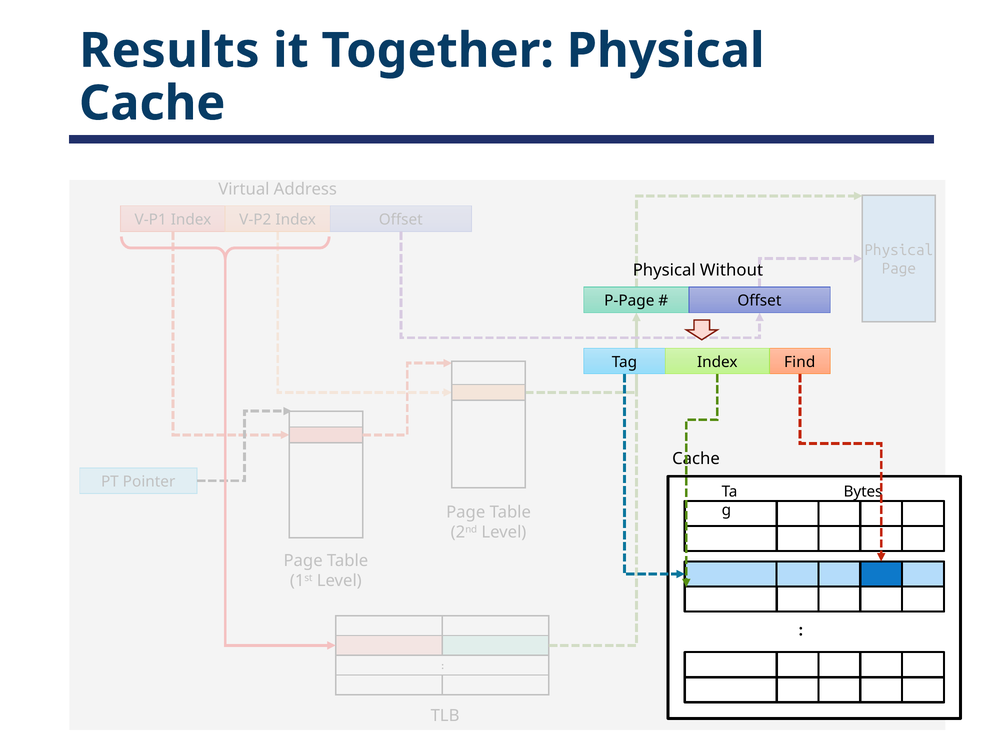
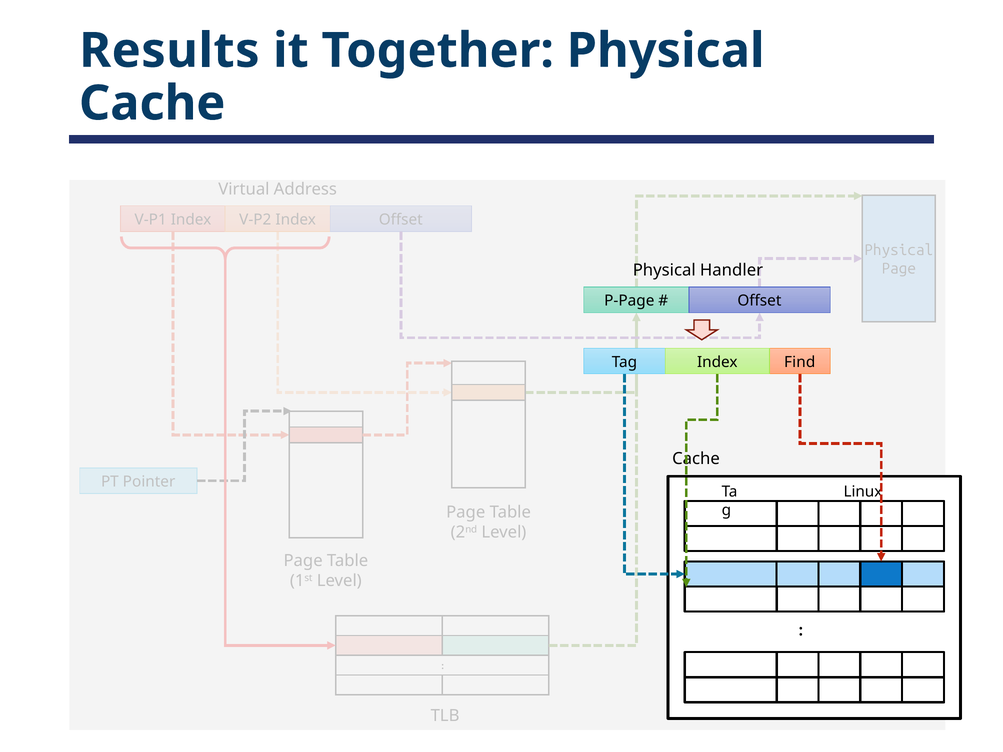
Without: Without -> Handler
Bytes: Bytes -> Linux
